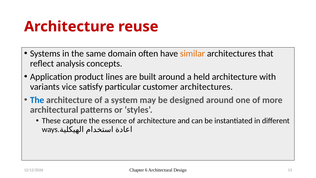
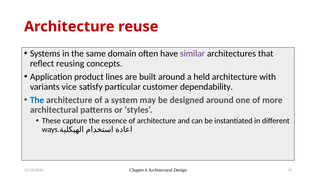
similar colour: orange -> purple
analysis: analysis -> reusing
customer architectures: architectures -> dependability
